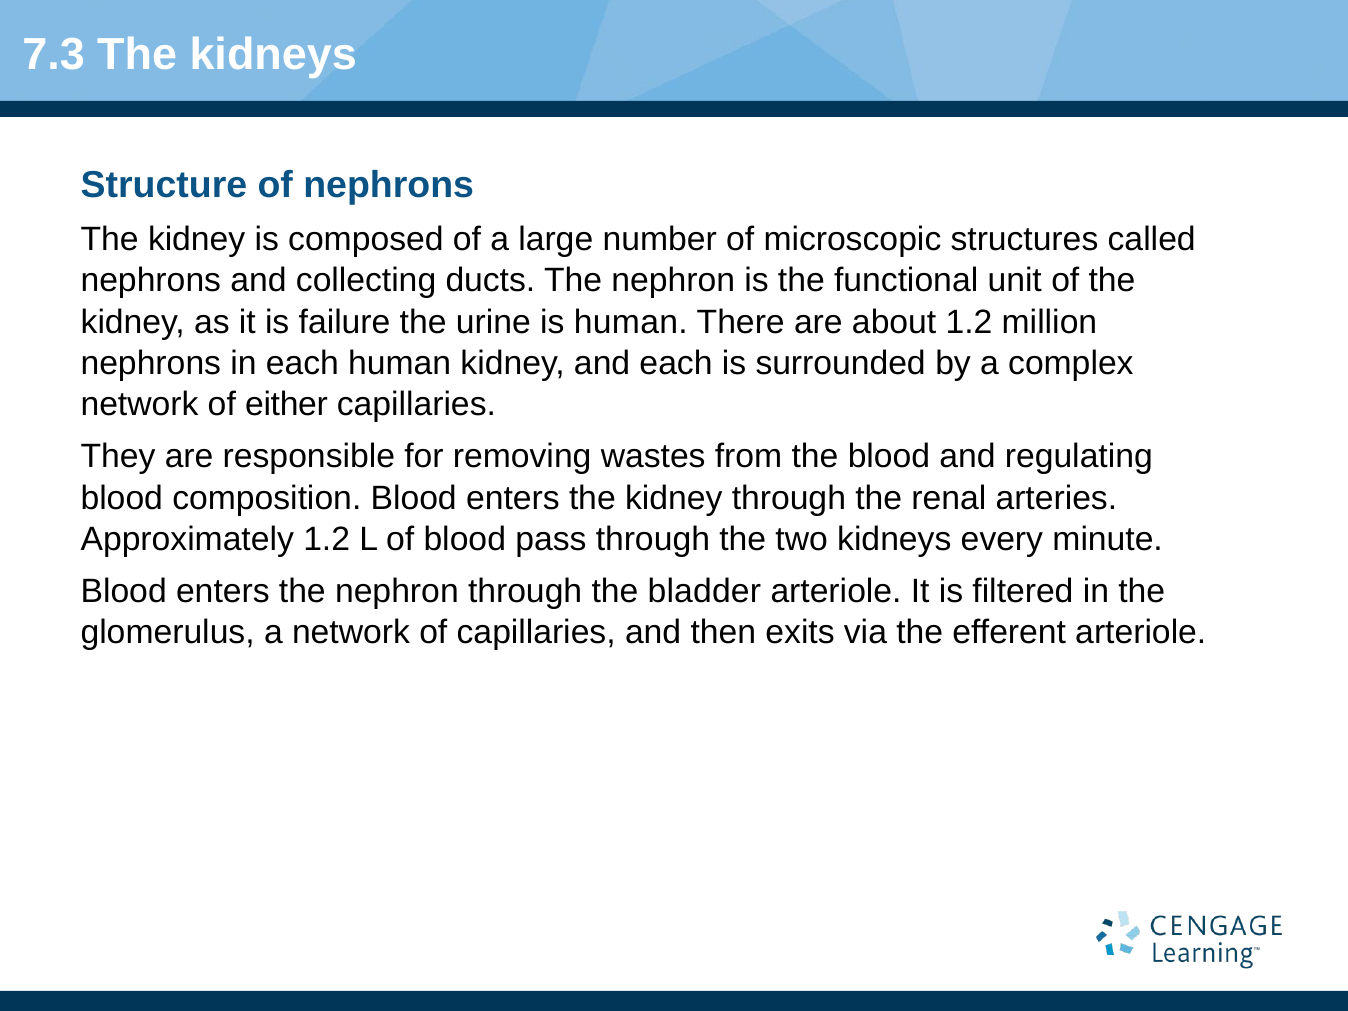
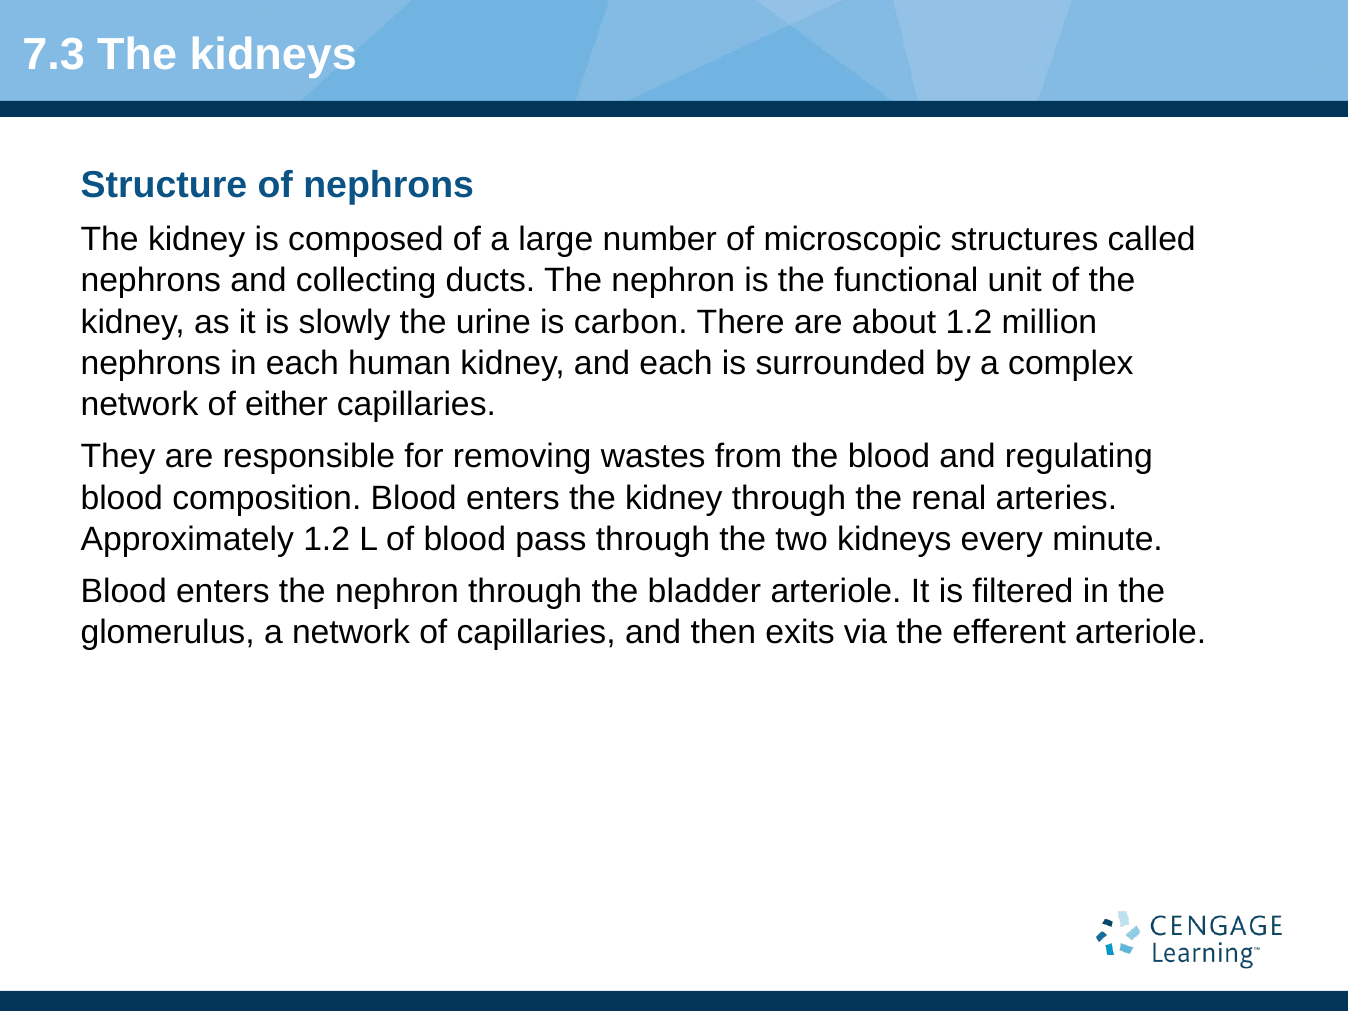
failure: failure -> slowly
is human: human -> carbon
